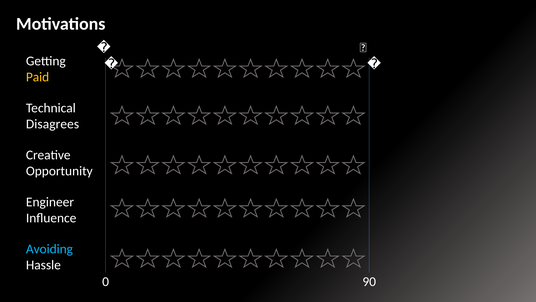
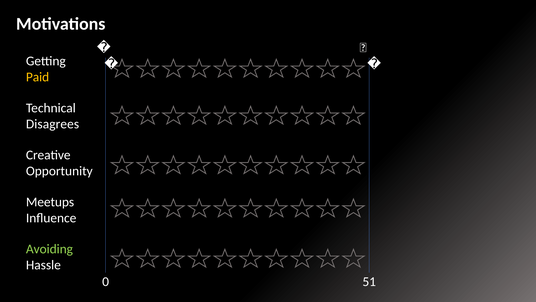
Engineer: Engineer -> Meetups
Avoiding colour: light blue -> light green
90: 90 -> 51
